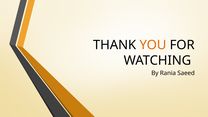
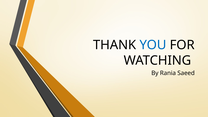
YOU colour: orange -> blue
